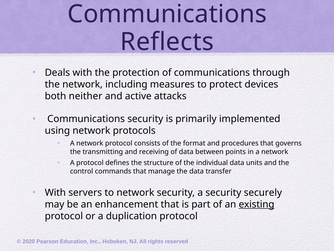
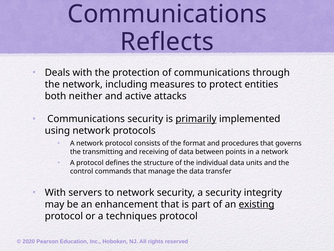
devices: devices -> entities
primarily underline: none -> present
securely: securely -> integrity
duplication: duplication -> techniques
